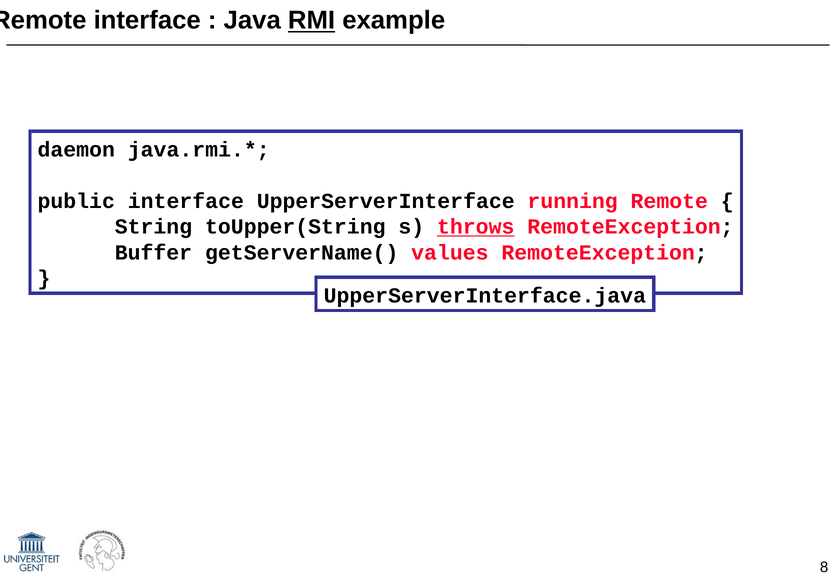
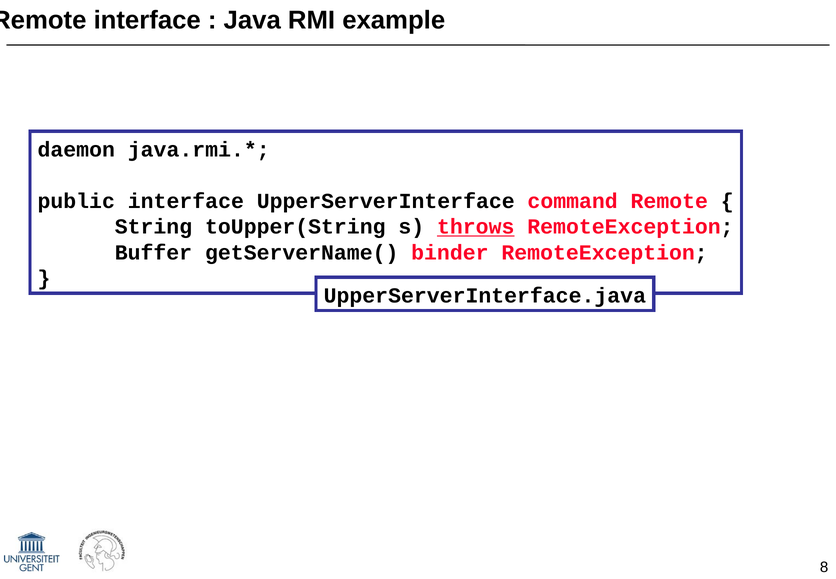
RMI underline: present -> none
running: running -> command
values: values -> binder
